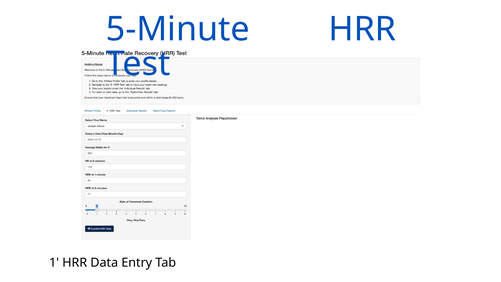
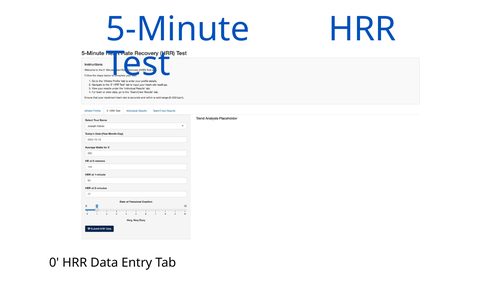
1: 1 -> 0
